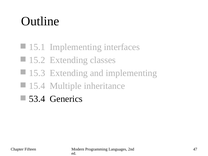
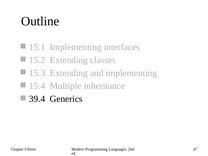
53.4: 53.4 -> 39.4
